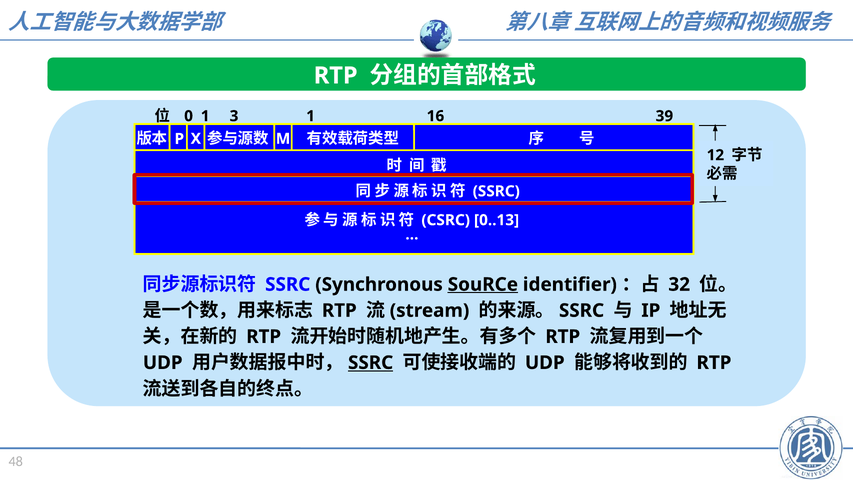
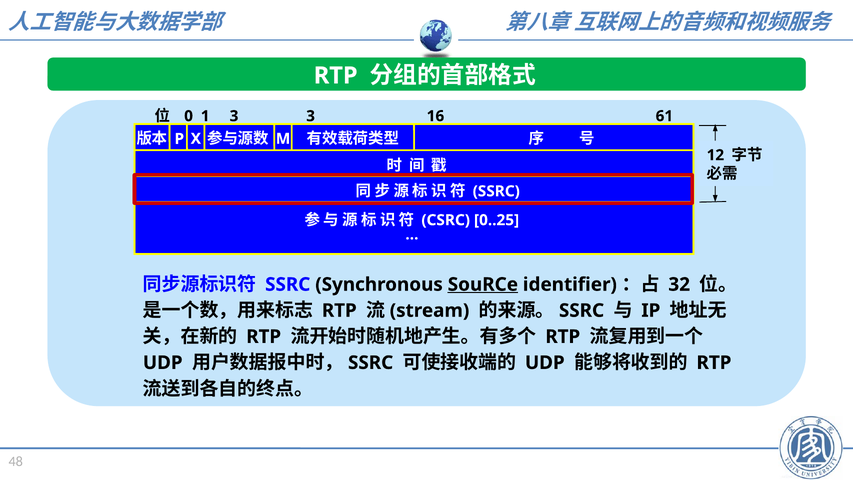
3 1: 1 -> 3
39: 39 -> 61
0..13: 0..13 -> 0..25
SSRC at (371, 363) underline: present -> none
